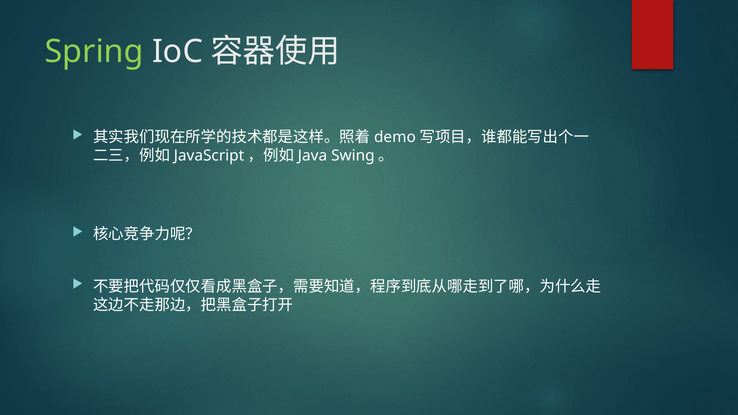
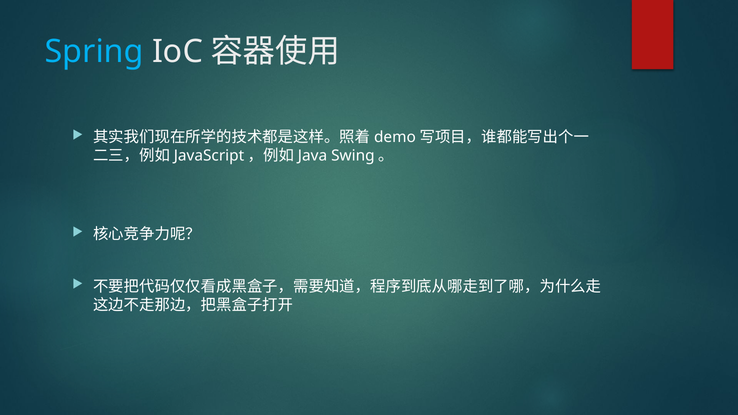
Spring colour: light green -> light blue
